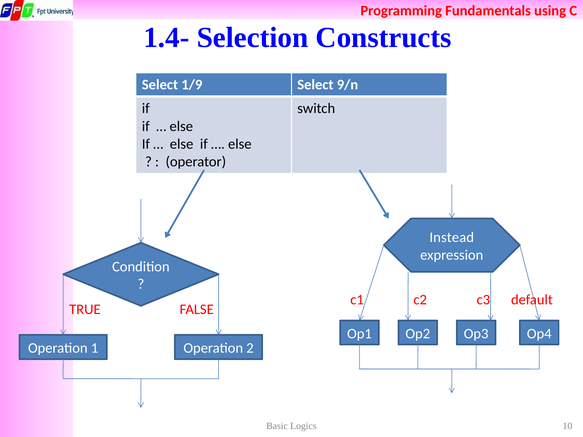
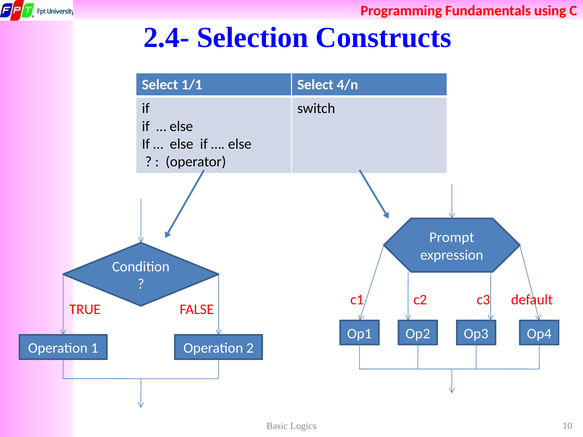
1.4-: 1.4- -> 2.4-
1/9: 1/9 -> 1/1
9/n: 9/n -> 4/n
Instead: Instead -> Prompt
